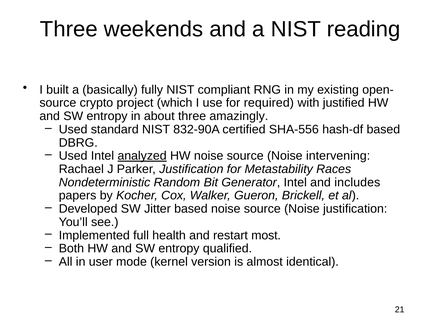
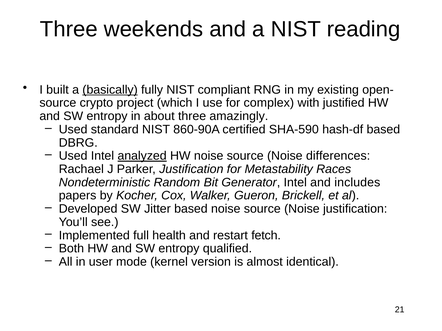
basically underline: none -> present
required: required -> complex
832-90A: 832-90A -> 860-90A
SHA-556: SHA-556 -> SHA-590
intervening: intervening -> differences
most: most -> fetch
